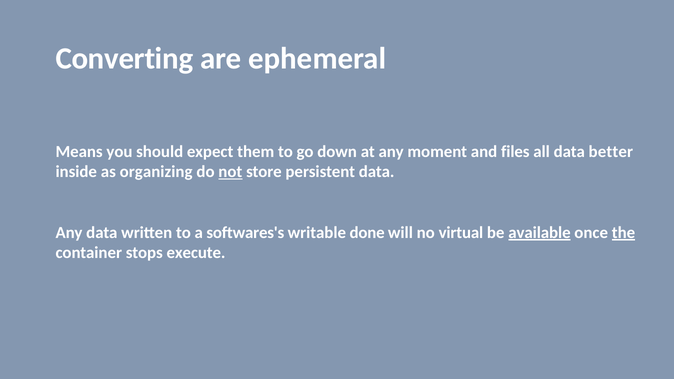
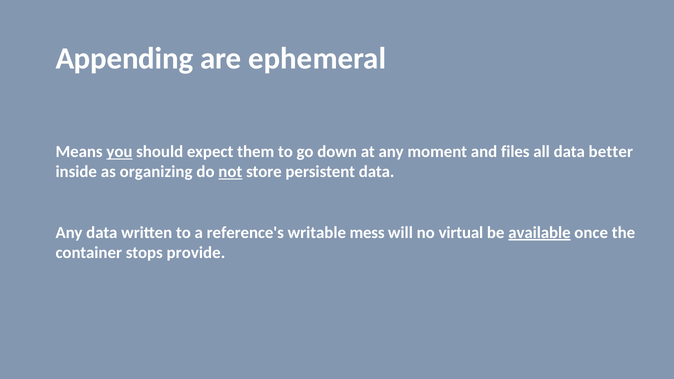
Converting: Converting -> Appending
you underline: none -> present
softwares's: softwares's -> reference's
done: done -> mess
the underline: present -> none
execute: execute -> provide
